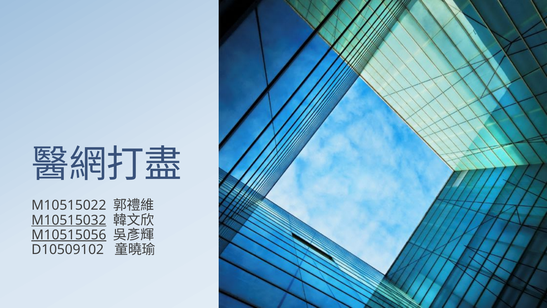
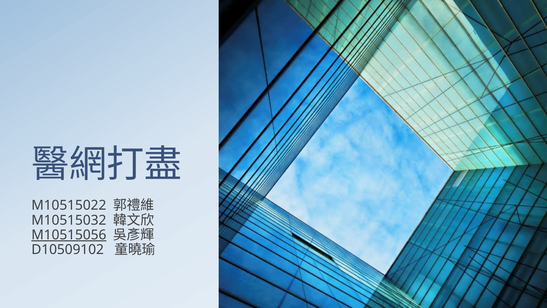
M10515032 underline: present -> none
